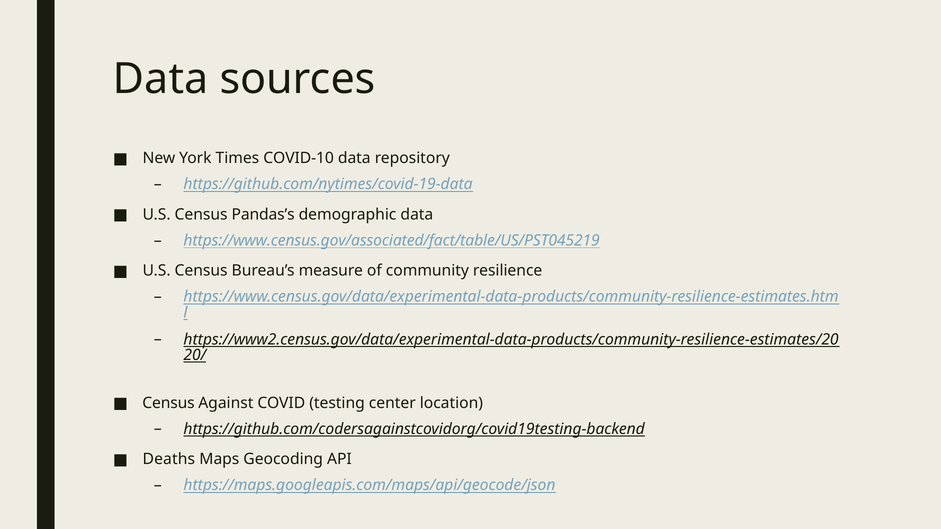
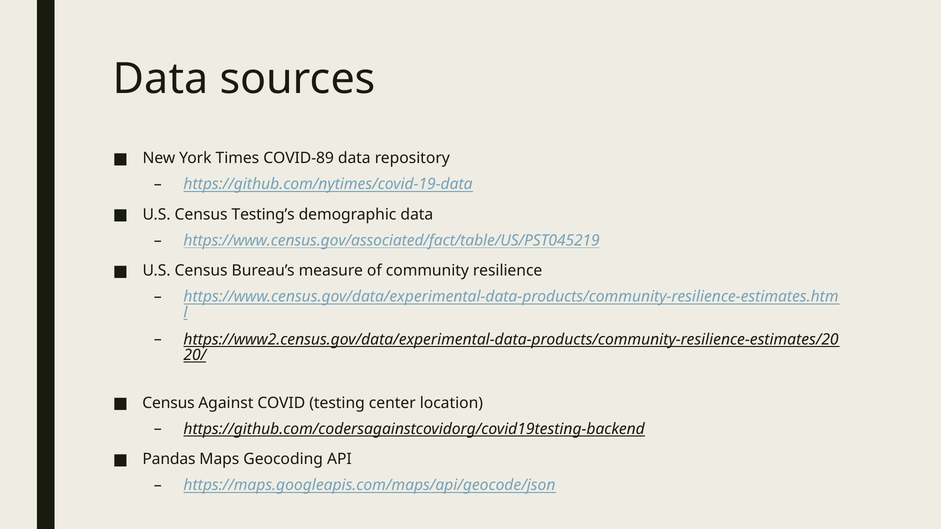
COVID-10: COVID-10 -> COVID-89
Pandas’s: Pandas’s -> Testing’s
Deaths: Deaths -> Pandas
